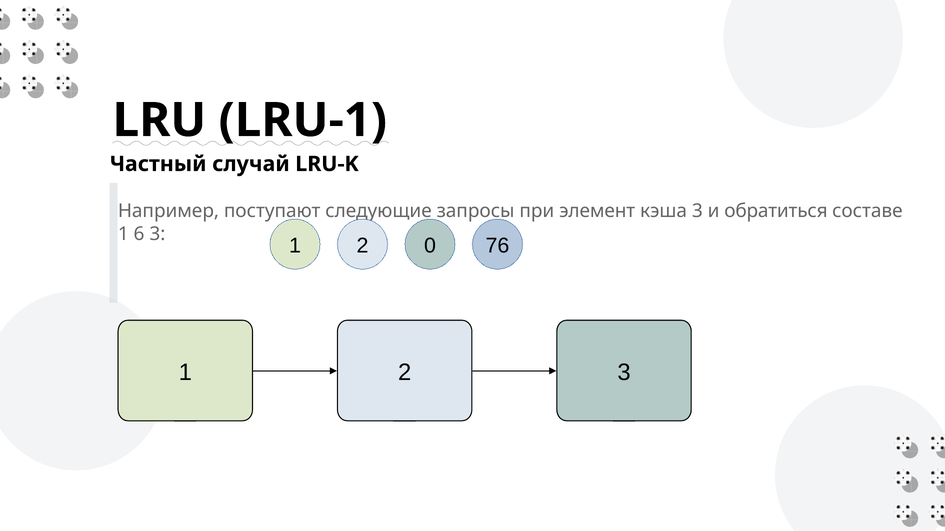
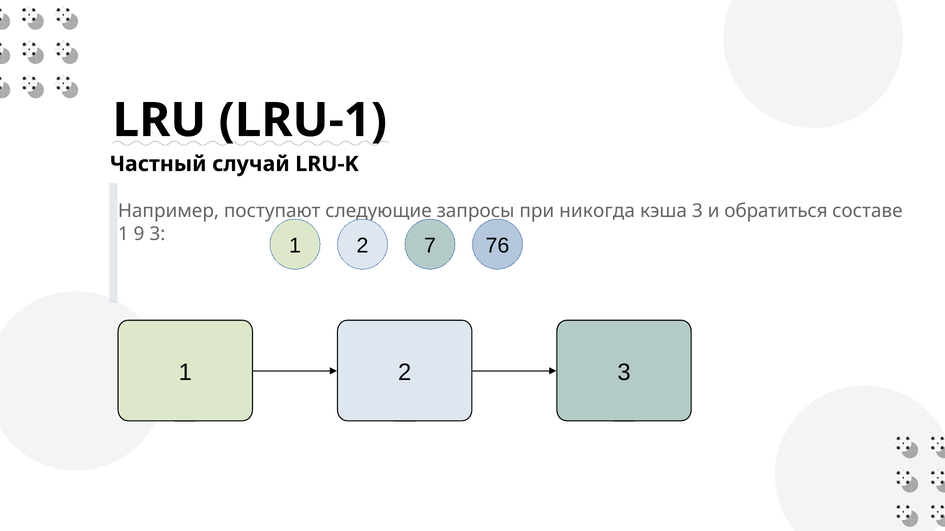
элемент: элемент -> никогда
6: 6 -> 9
0: 0 -> 7
